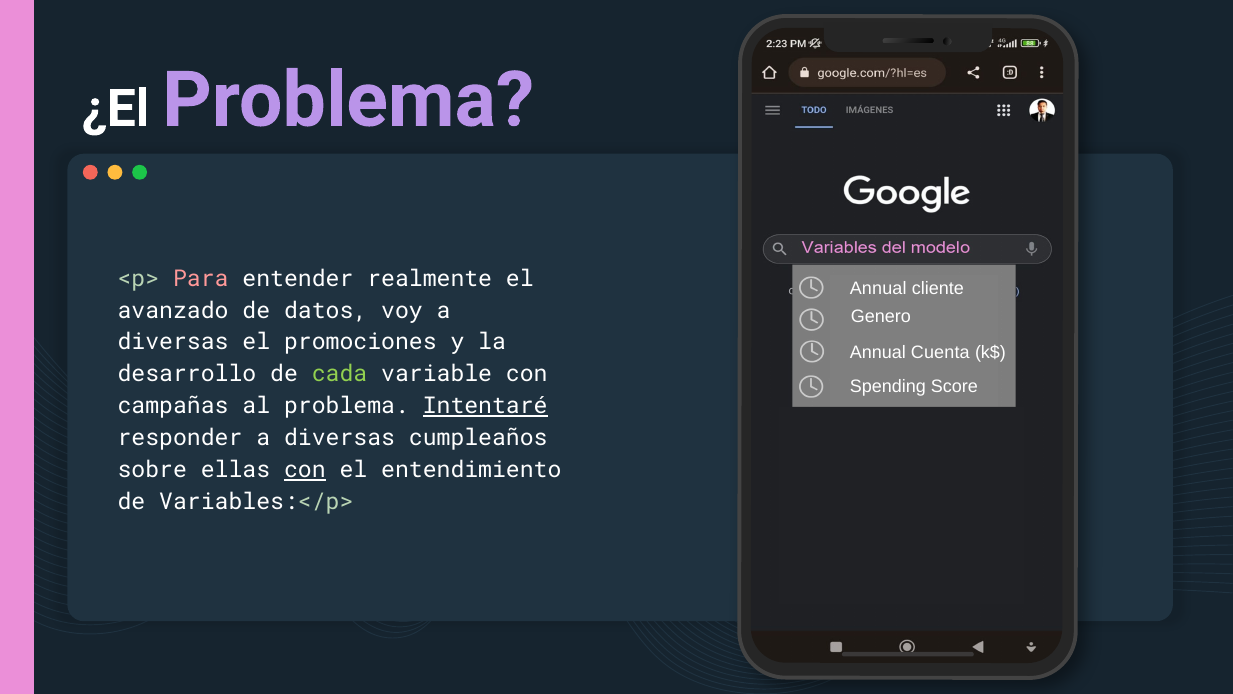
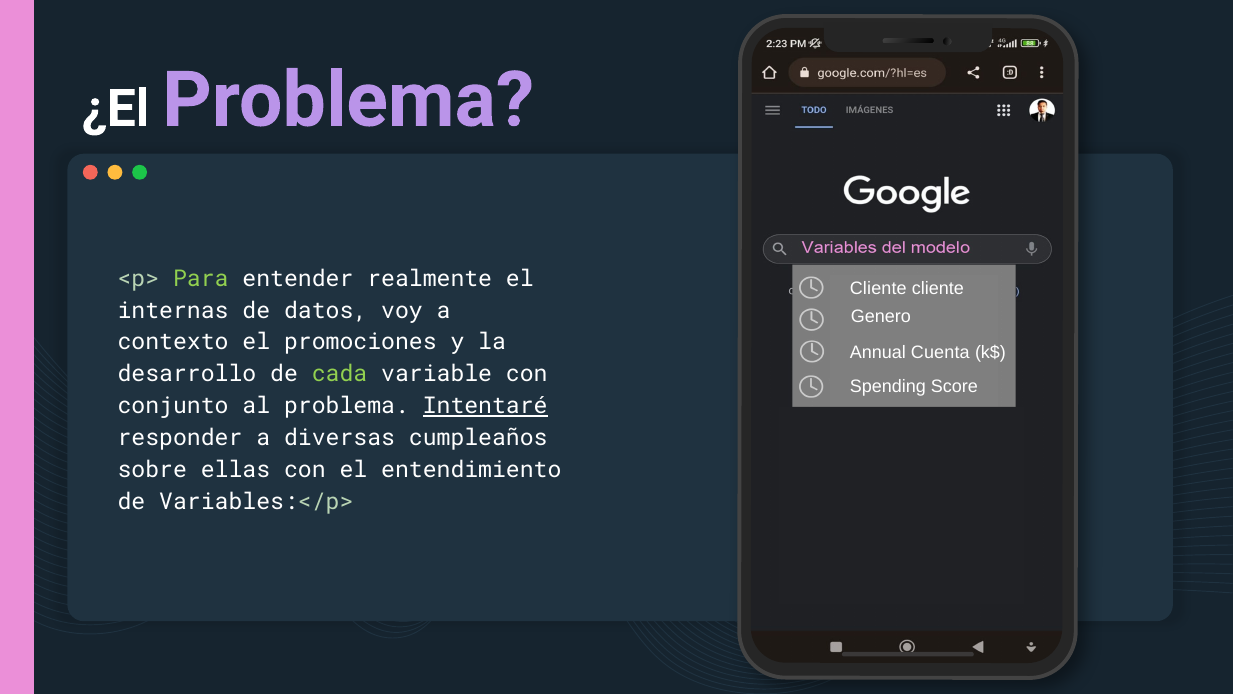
Para colour: pink -> light green
Annual at (878, 288): Annual -> Cliente
avanzado: avanzado -> internas
diversas at (173, 342): diversas -> contexto
campañas: campañas -> conjunto
con at (305, 470) underline: present -> none
